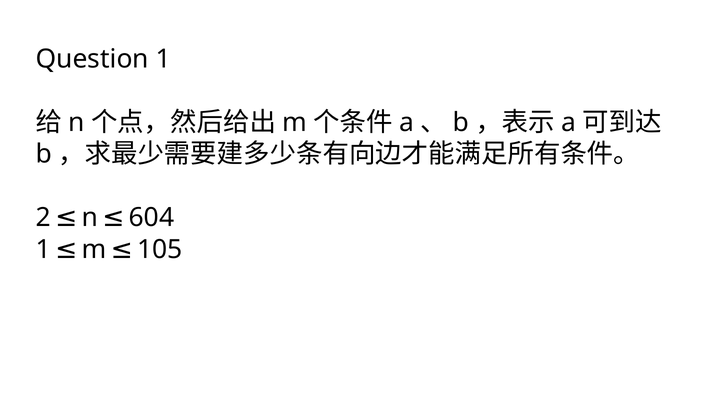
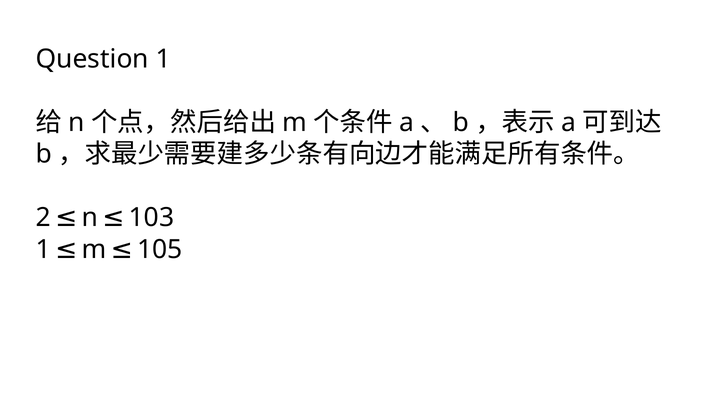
604: 604 -> 103
